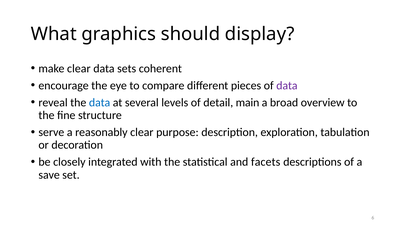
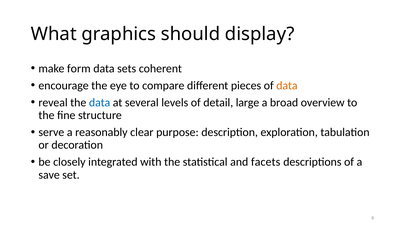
make clear: clear -> form
data at (287, 85) colour: purple -> orange
main: main -> large
